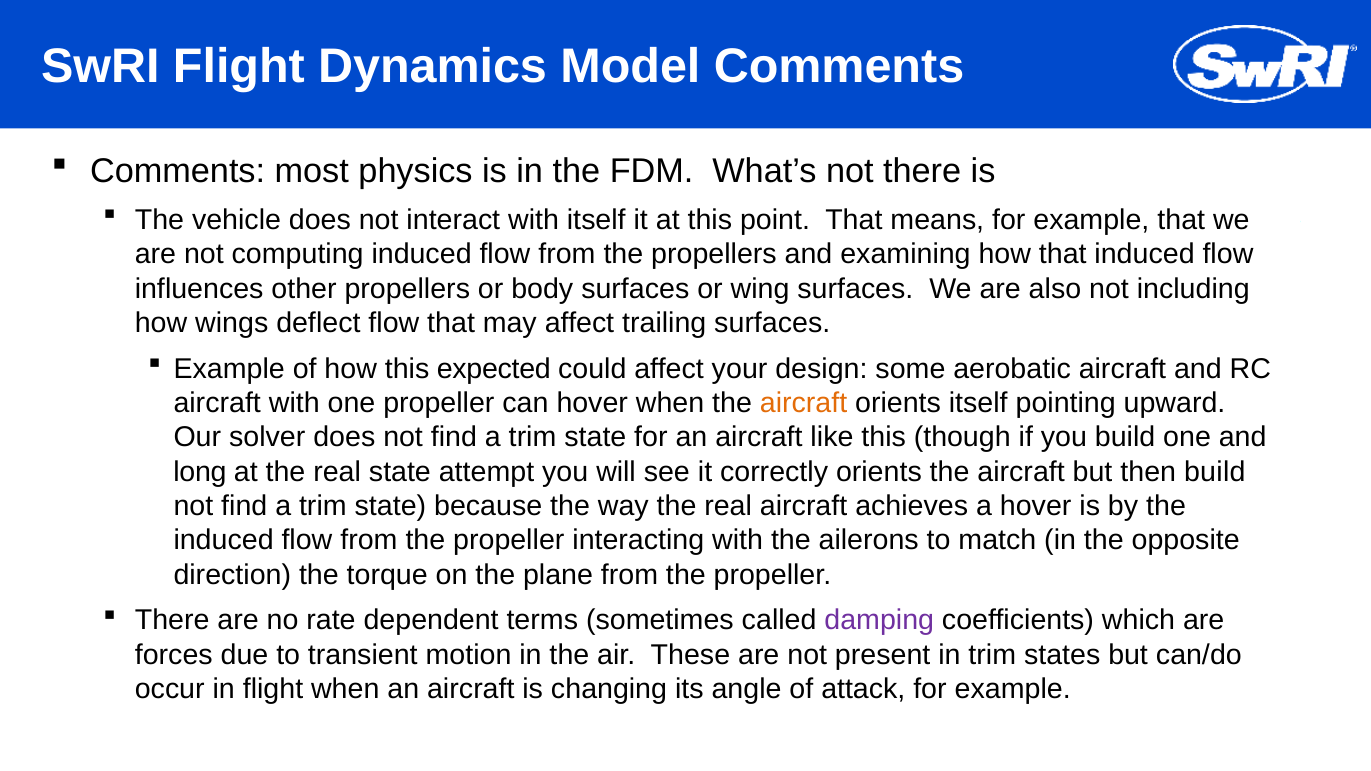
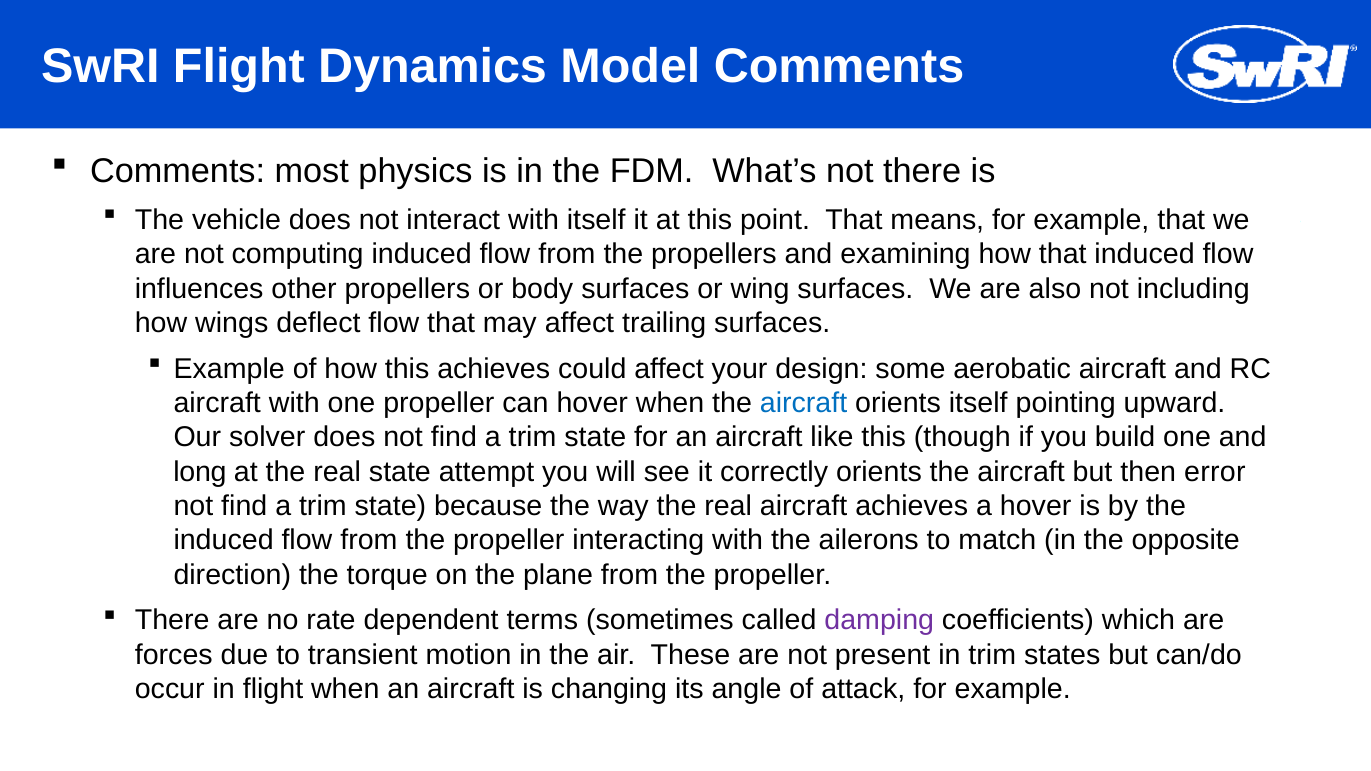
this expected: expected -> achieves
aircraft at (804, 403) colour: orange -> blue
then build: build -> error
